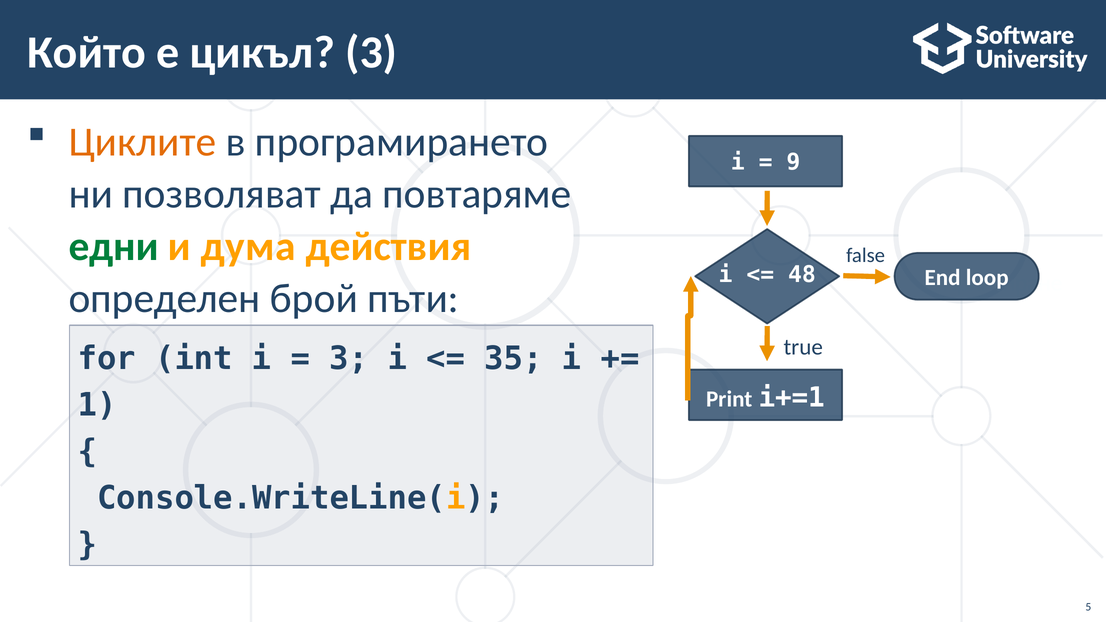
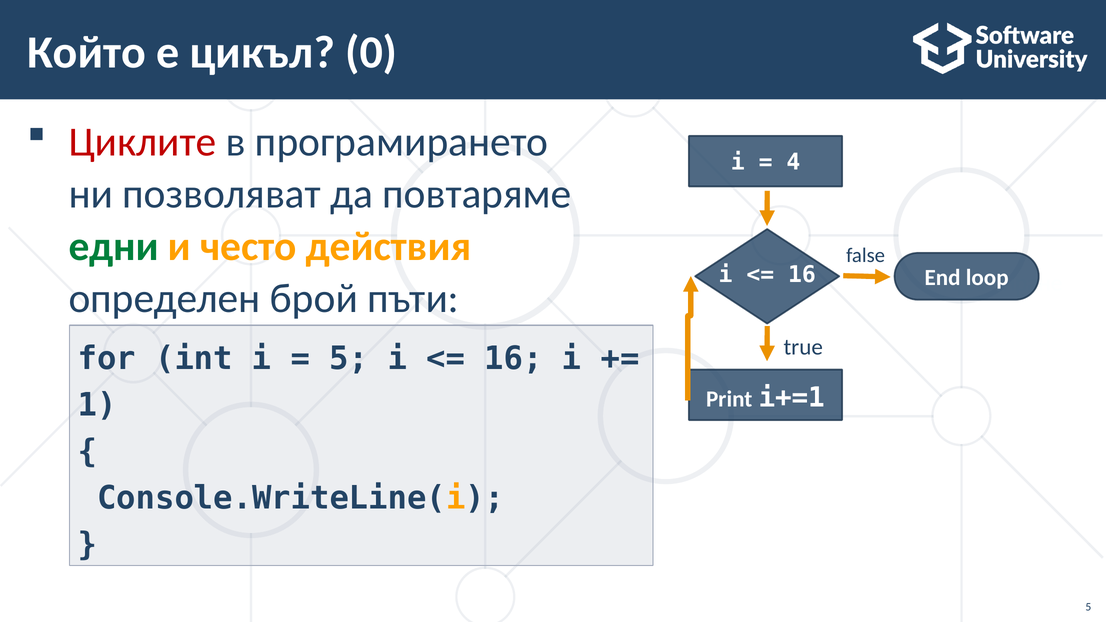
цикъл 3: 3 -> 0
Циклите colour: orange -> red
9: 9 -> 4
дума: дума -> често
48 at (802, 275): 48 -> 16
3 at (349, 359): 3 -> 5
35 at (514, 359): 35 -> 16
